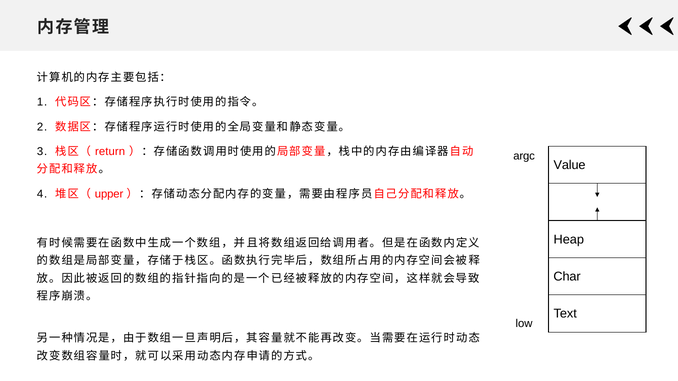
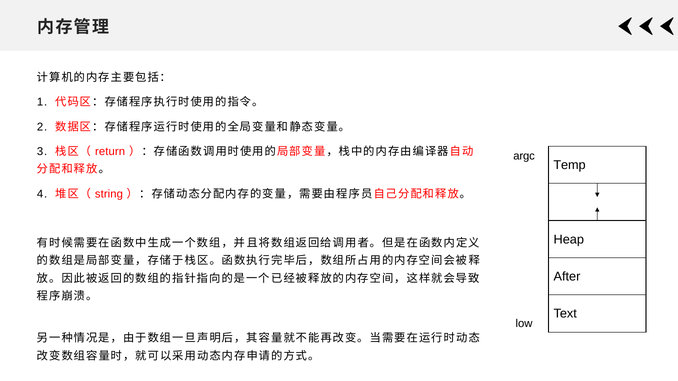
Value: Value -> Temp
upper: upper -> string
Char: Char -> After
